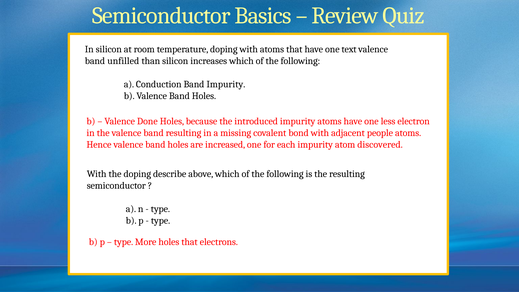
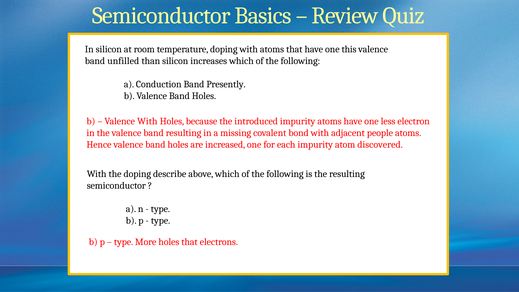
text: text -> this
Band Impurity: Impurity -> Presently
Valence Done: Done -> With
